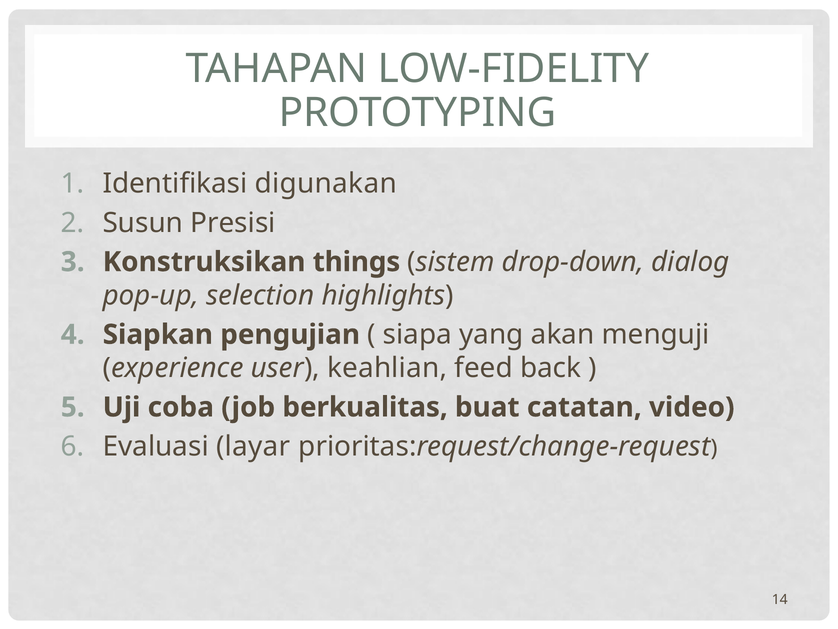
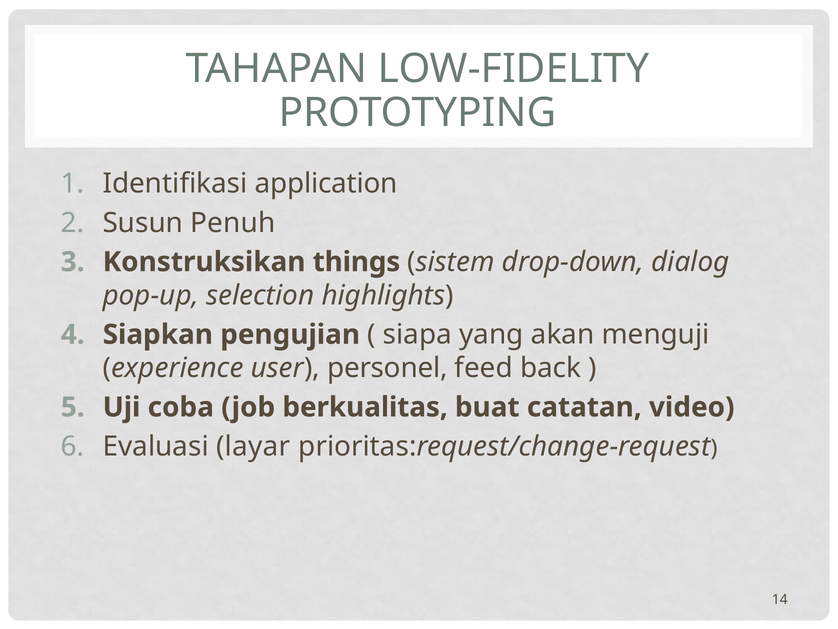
digunakan: digunakan -> application
Presisi: Presisi -> Penuh
keahlian: keahlian -> personel
